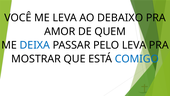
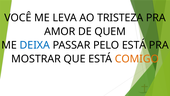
DEBAIXO: DEBAIXO -> TRISTEZA
PELO LEVA: LEVA -> ESTÁ
COMIGO colour: blue -> orange
